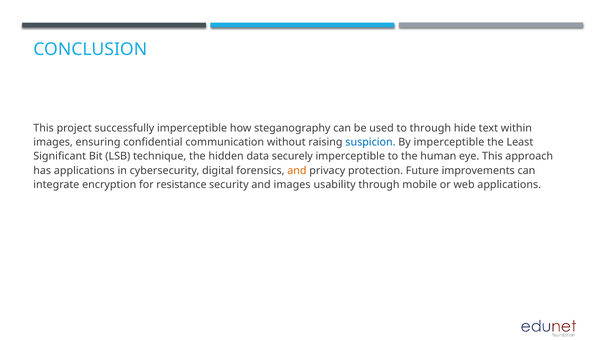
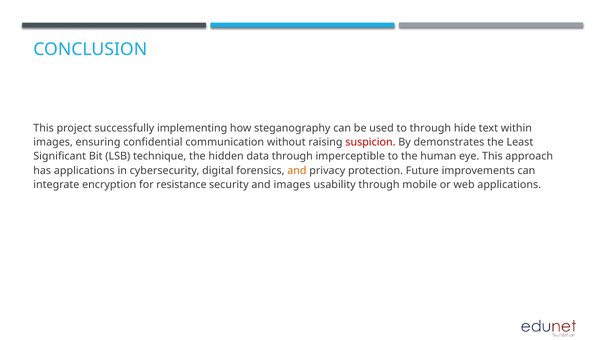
successfully imperceptible: imperceptible -> implementing
suspicion colour: blue -> red
By imperceptible: imperceptible -> demonstrates
data securely: securely -> through
